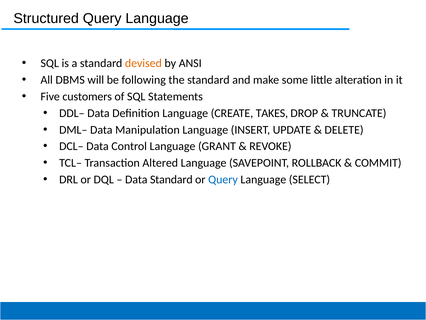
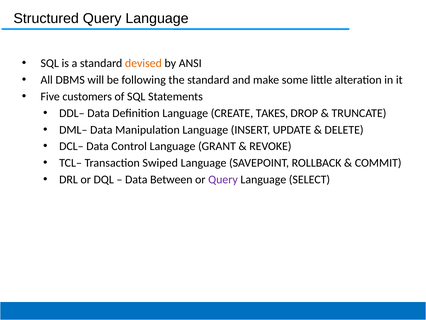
Altered: Altered -> Swiped
Data Standard: Standard -> Between
Query at (223, 179) colour: blue -> purple
